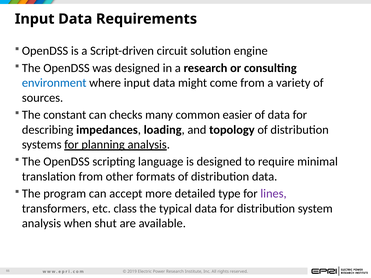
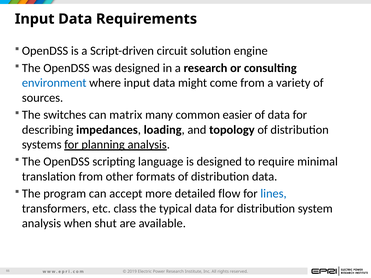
constant: constant -> switches
checks: checks -> matrix
type: type -> flow
lines colour: purple -> blue
